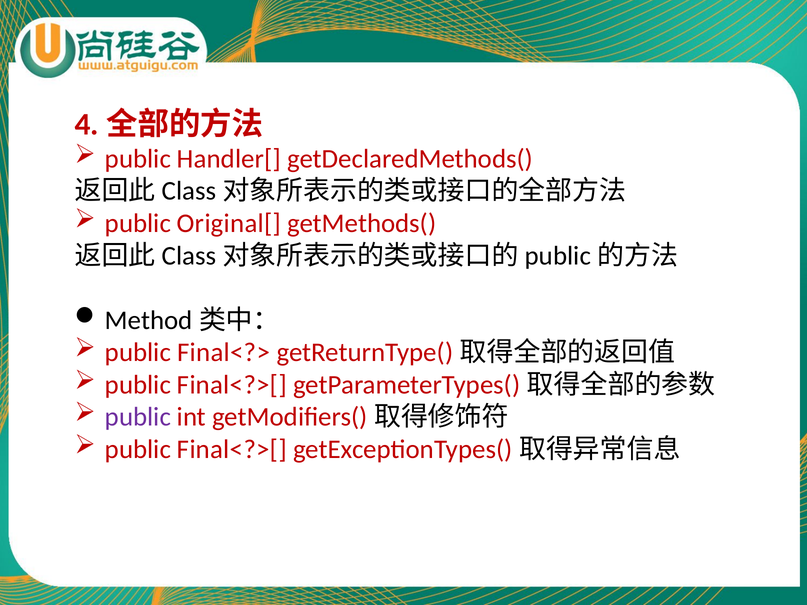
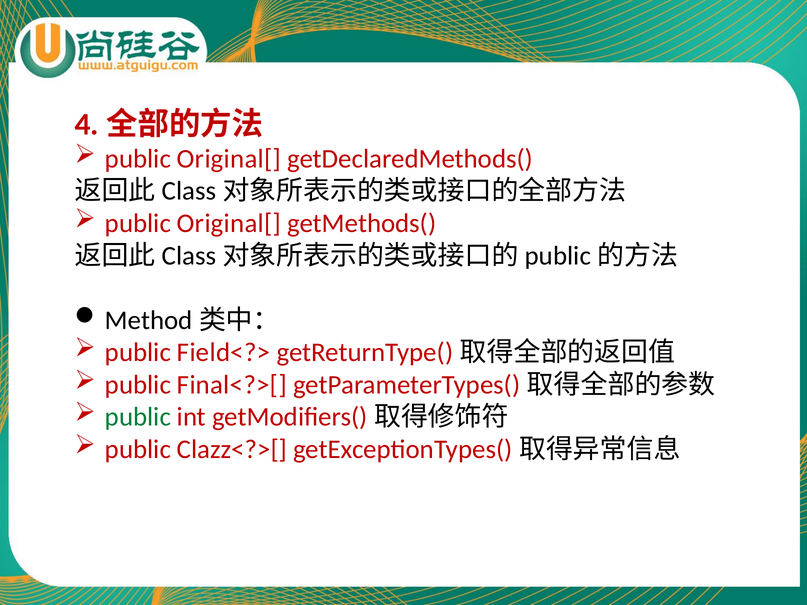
Handler[ at (229, 159): Handler[ -> Original[
Final<?>: Final<?> -> Field<?>
public at (138, 417) colour: purple -> green
Final<?>[ at (232, 449): Final<?>[ -> Clazz<?>[
